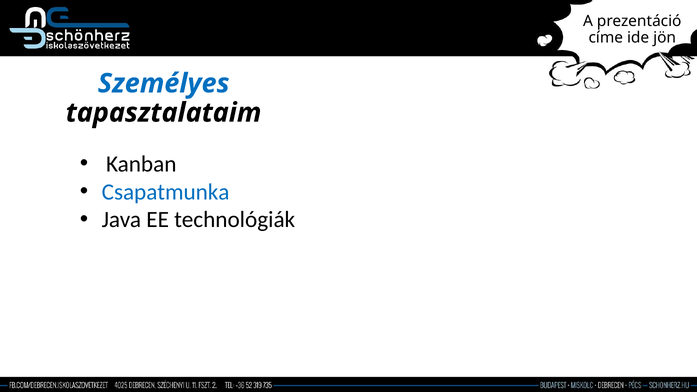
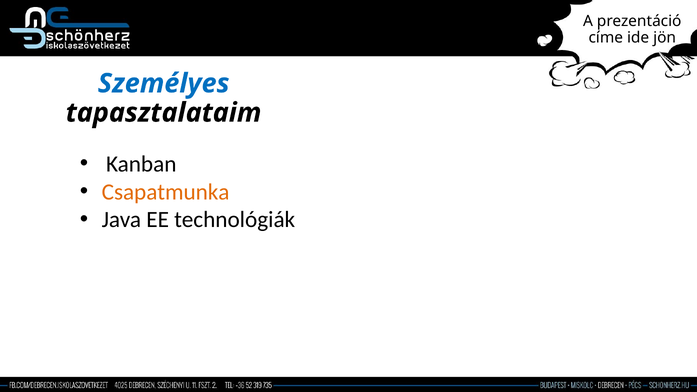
Csapatmunka colour: blue -> orange
